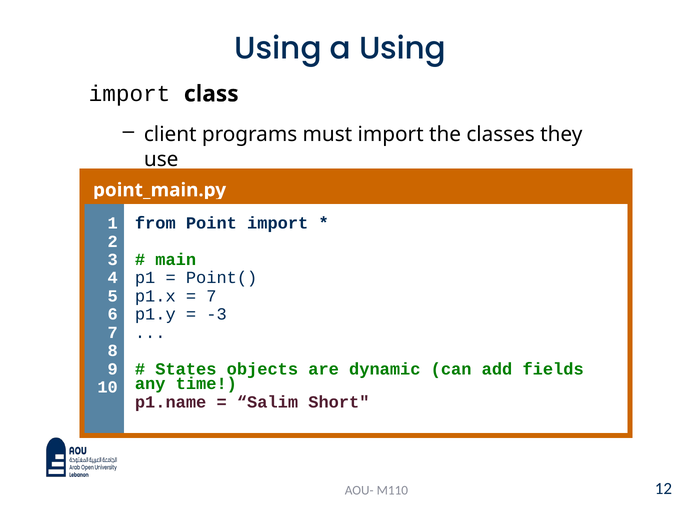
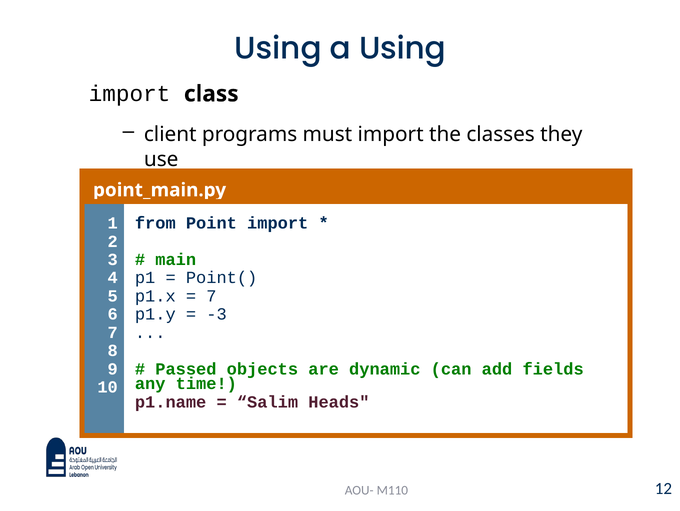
States: States -> Passed
Short: Short -> Heads
